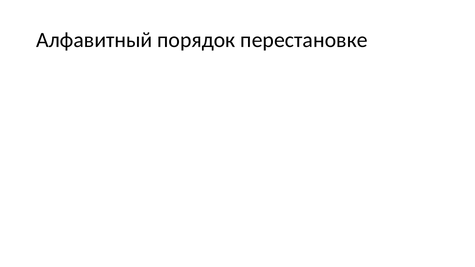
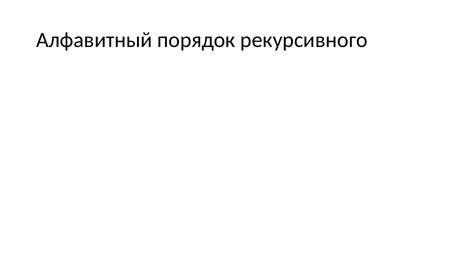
порядок перестановке: перестановке -> рекурсивного
